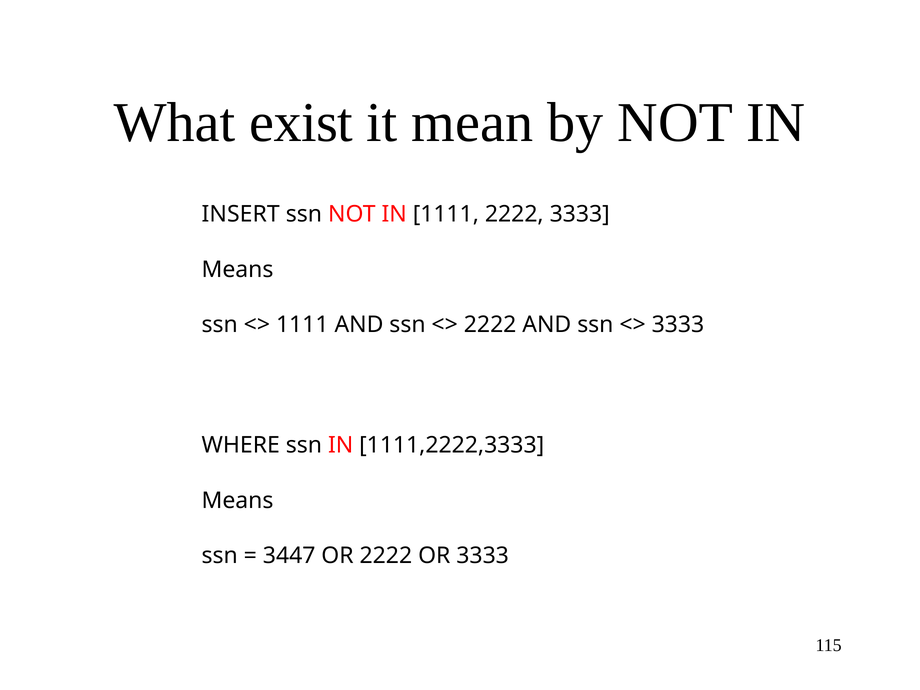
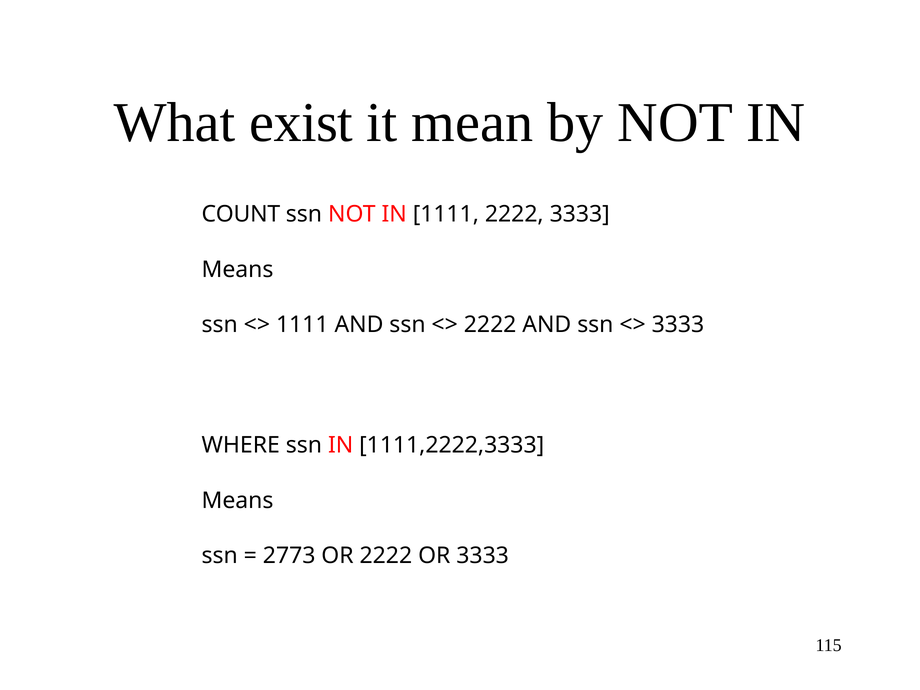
INSERT: INSERT -> COUNT
3447: 3447 -> 2773
